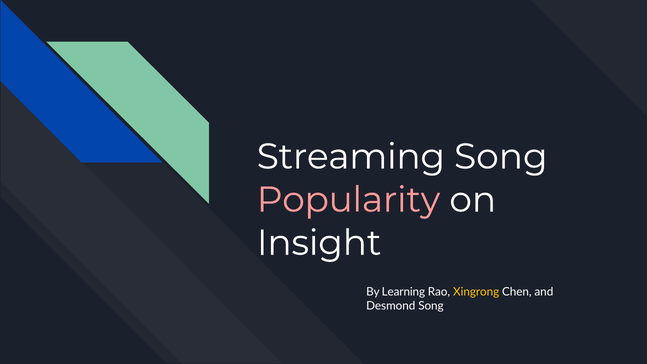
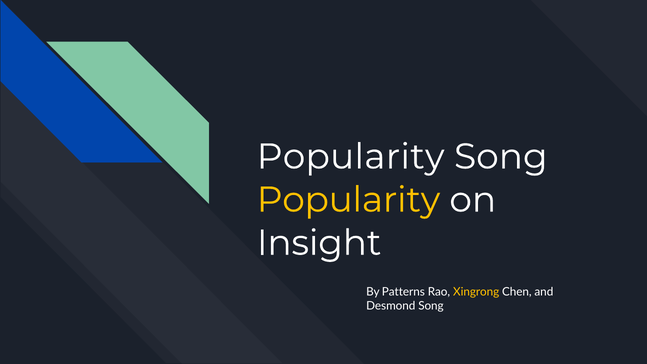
Streaming at (351, 157): Streaming -> Popularity
Popularity at (348, 200) colour: pink -> yellow
Learning: Learning -> Patterns
